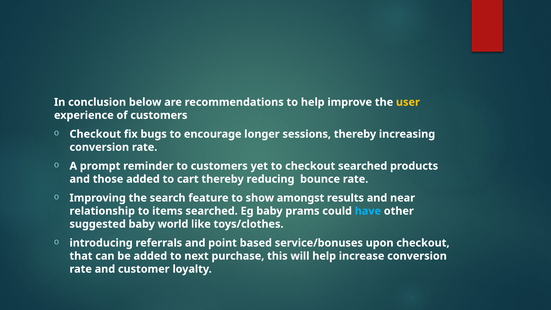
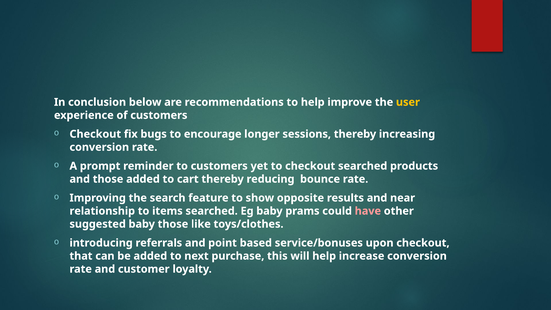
amongst: amongst -> opposite
have colour: light blue -> pink
baby world: world -> those
